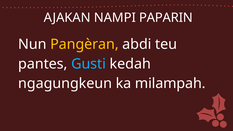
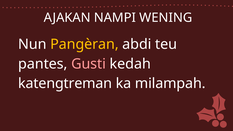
PAPARIN: PAPARIN -> WENING
Gusti colour: light blue -> pink
ngagungkeun: ngagungkeun -> katengtreman
